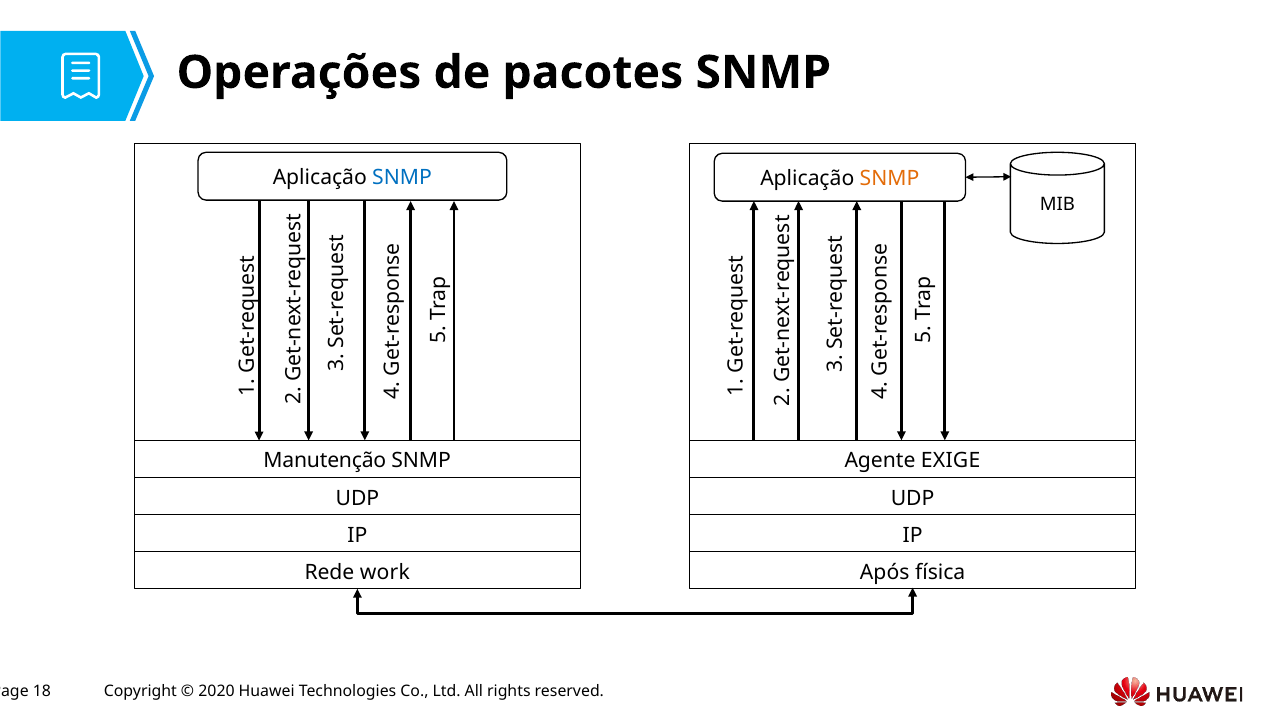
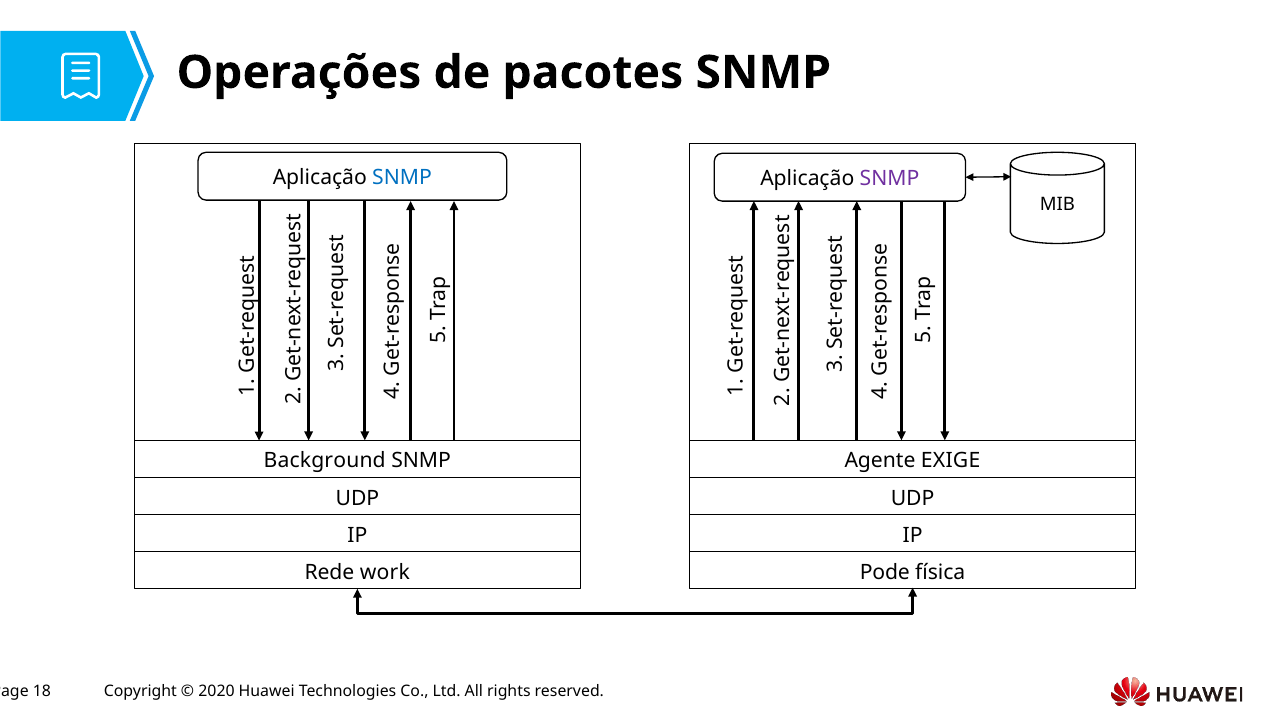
SNMP at (890, 179) colour: orange -> purple
Manutenção: Manutenção -> Background
Após: Após -> Pode
